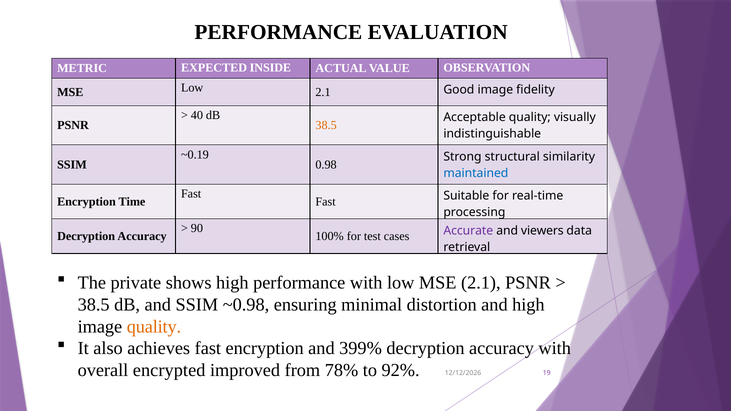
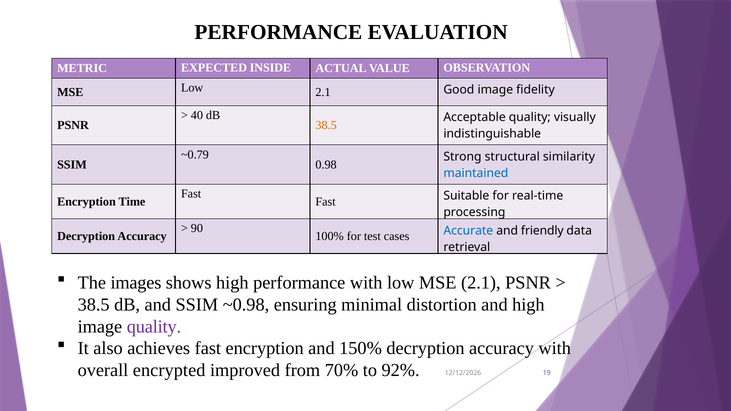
~0.19: ~0.19 -> ~0.79
Accurate colour: purple -> blue
viewers: viewers -> friendly
private: private -> images
quality at (154, 327) colour: orange -> purple
399%: 399% -> 150%
78%: 78% -> 70%
